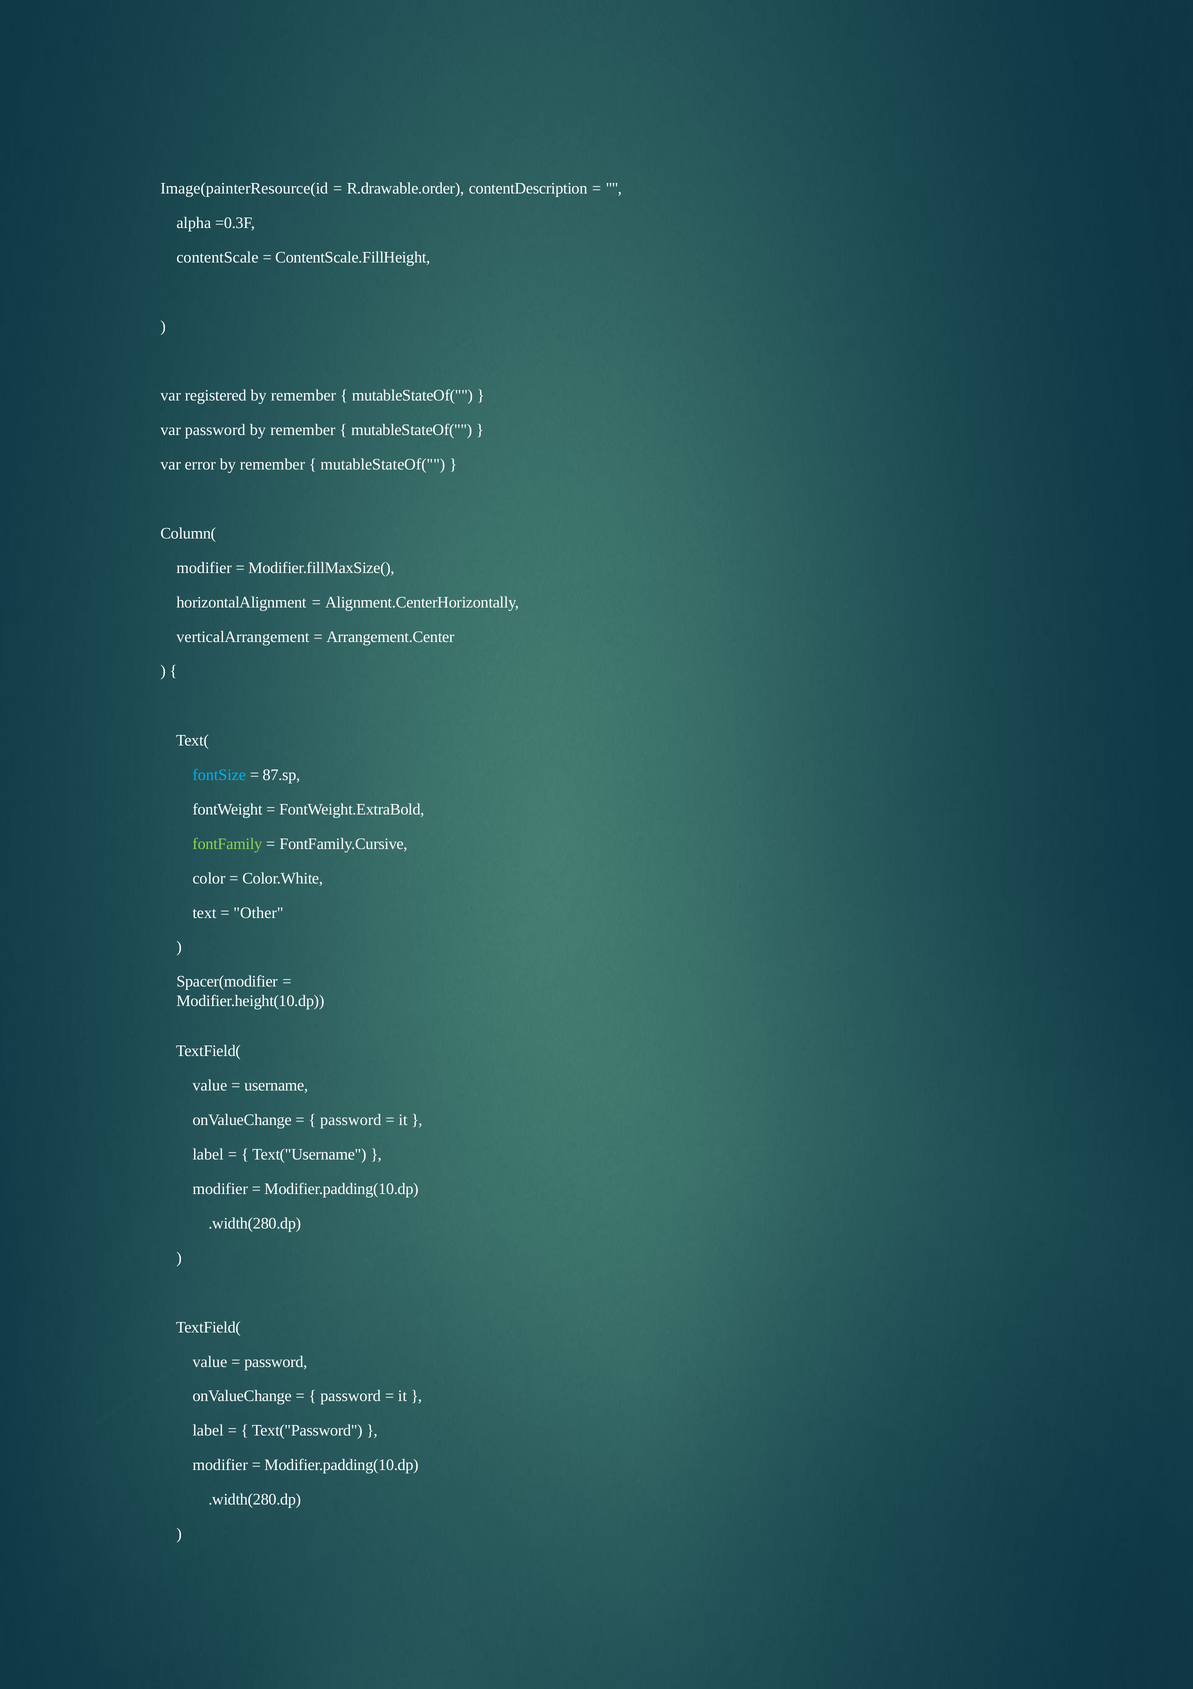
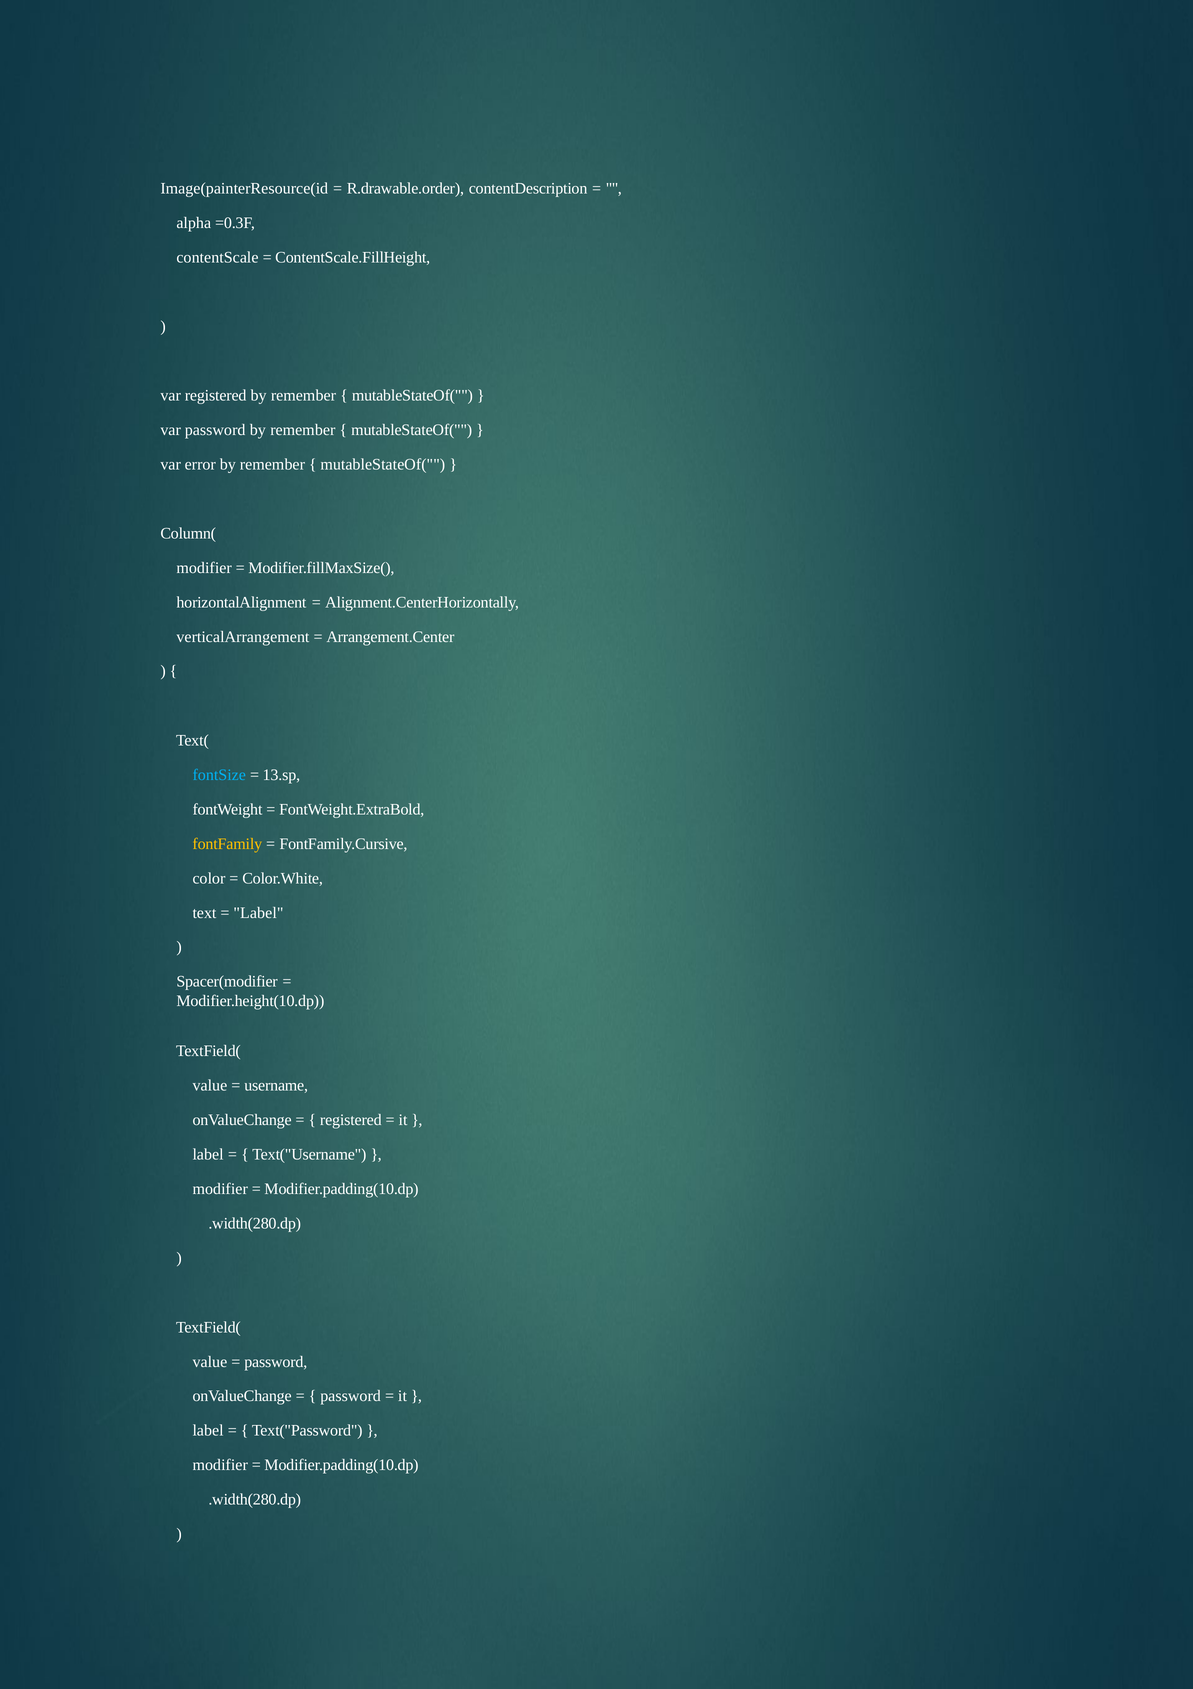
87.sp: 87.sp -> 13.sp
fontFamily colour: light green -> yellow
Other at (258, 912): Other -> Label
password at (351, 1120): password -> registered
